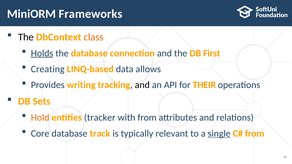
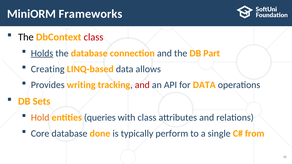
class at (94, 37) colour: orange -> red
First: First -> Part
and at (142, 85) colour: black -> red
for THEIR: THEIR -> DATA
tracker: tracker -> queries
with from: from -> class
track: track -> done
relevant: relevant -> perform
single underline: present -> none
